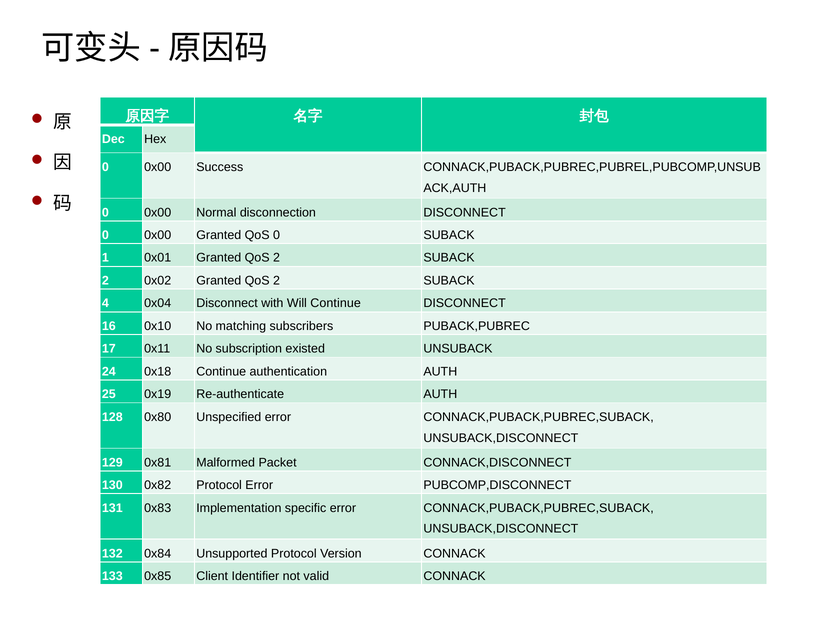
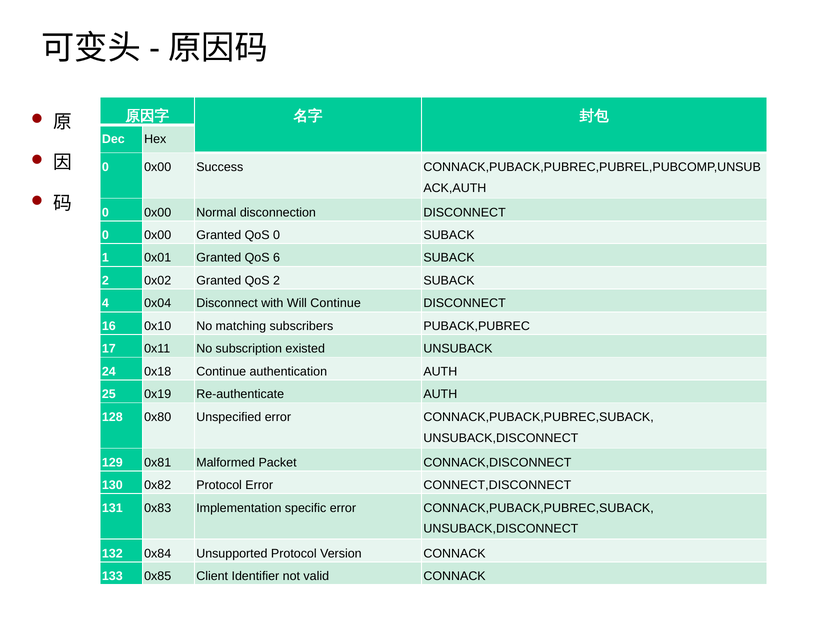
0x01 Granted QoS 2: 2 -> 6
PUBCOMP,DISCONNECT: PUBCOMP,DISCONNECT -> CONNECT,DISCONNECT
